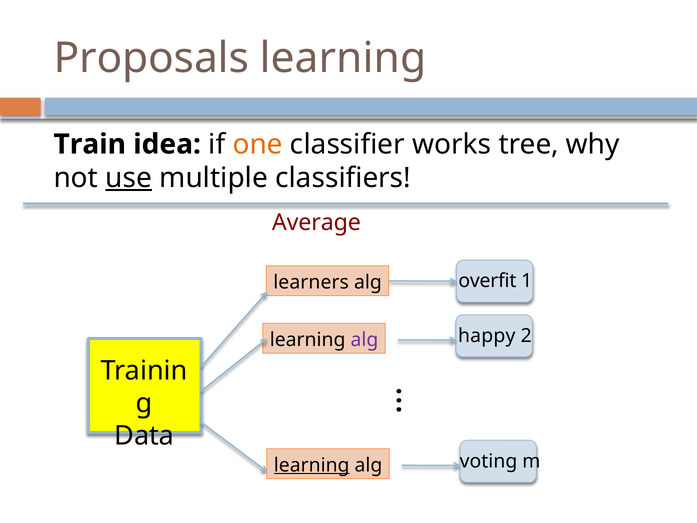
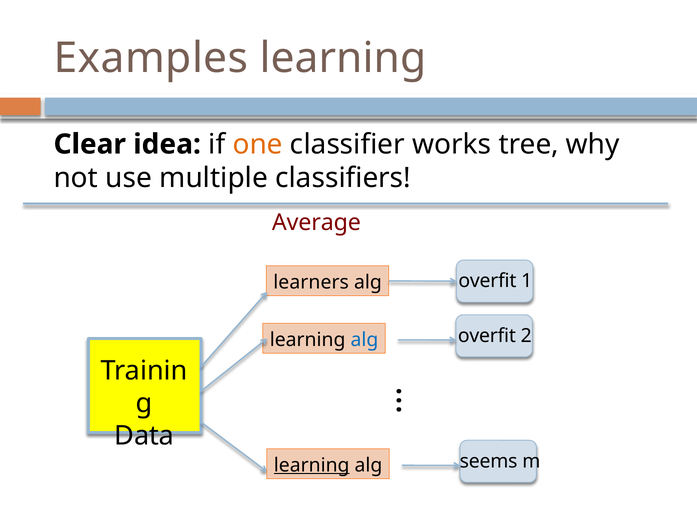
Proposals: Proposals -> Examples
Train: Train -> Clear
use underline: present -> none
happy at (487, 336): happy -> overfit
alg at (364, 340) colour: purple -> blue
voting: voting -> seems
